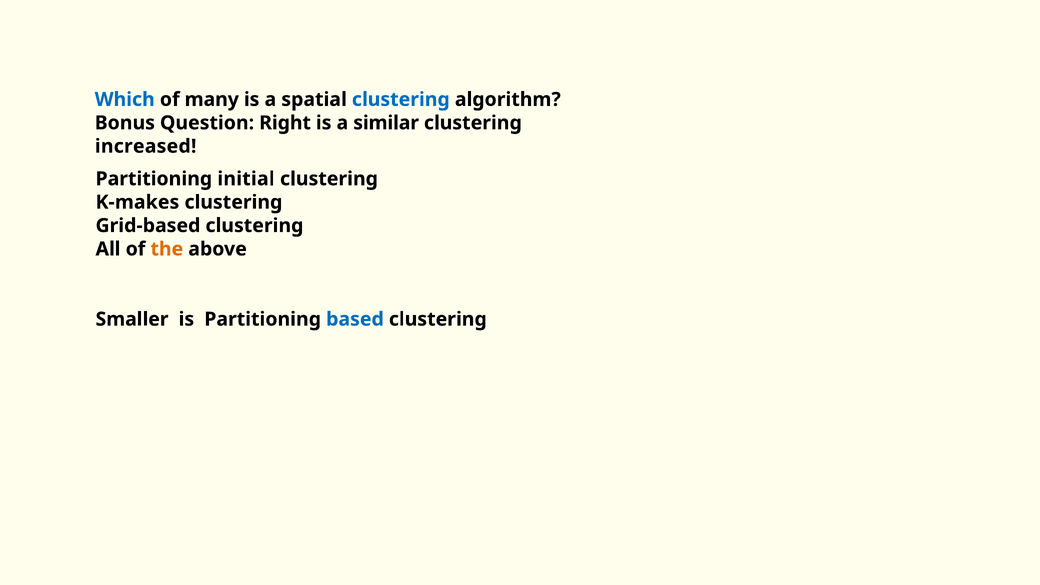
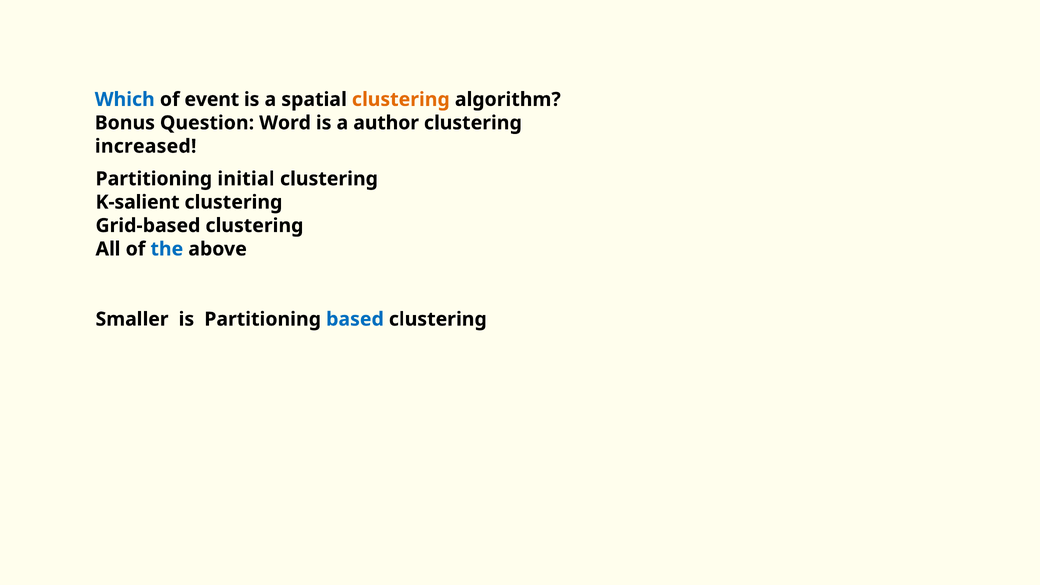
many: many -> event
clustering at (401, 99) colour: blue -> orange
Right: Right -> Word
similar: similar -> author
K-makes: K-makes -> K-salient
the colour: orange -> blue
